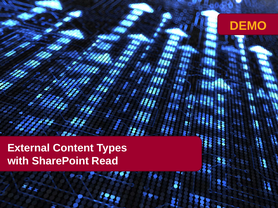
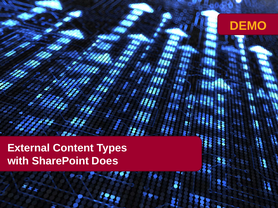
Read: Read -> Does
